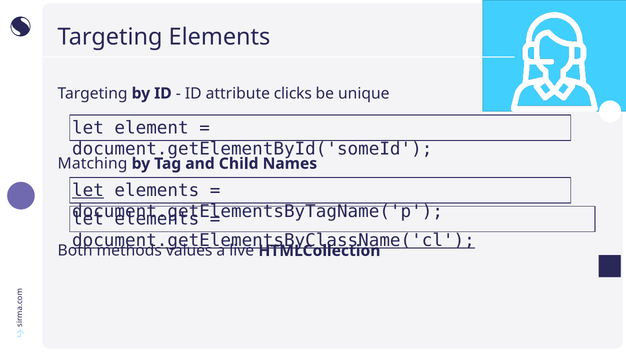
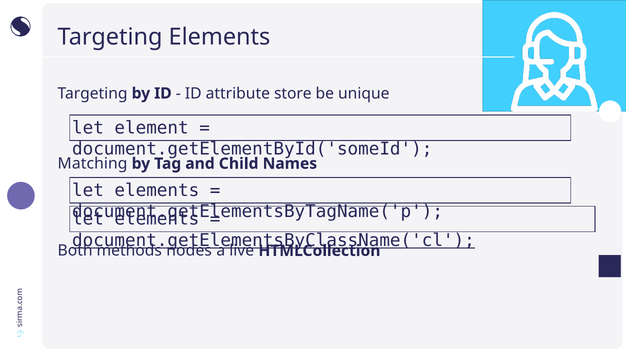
clicks: clicks -> store
let at (88, 190) underline: present -> none
values: values -> nodes
